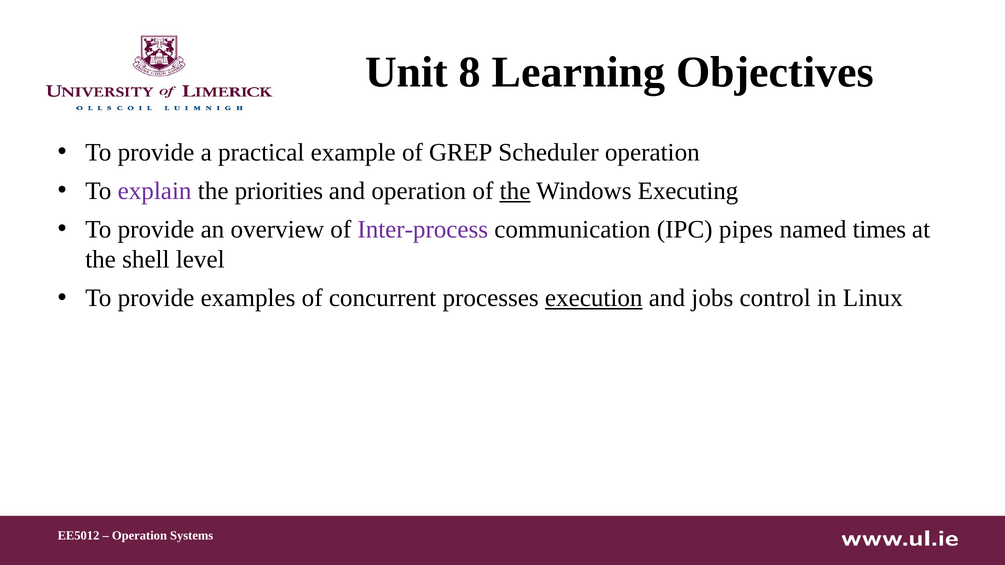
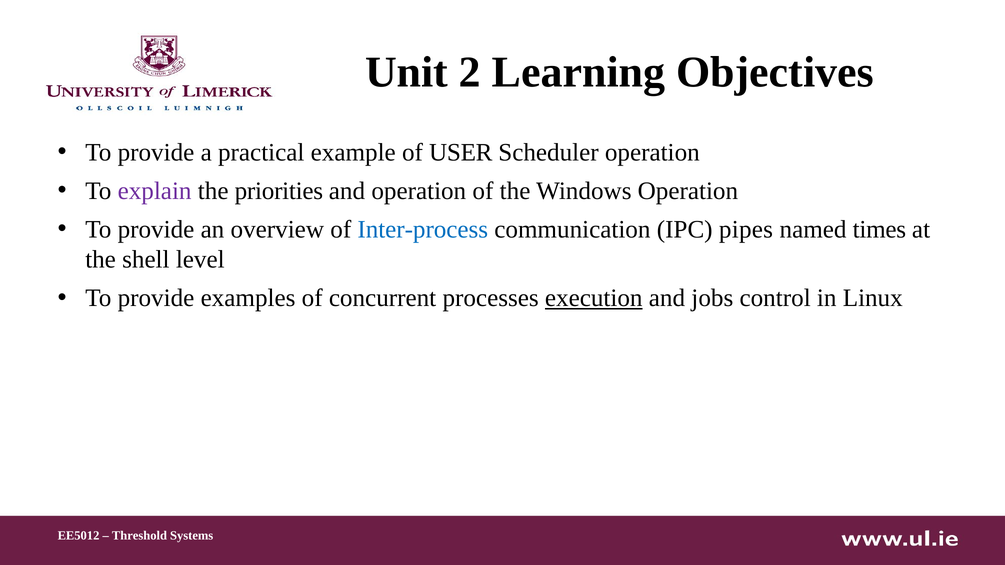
8: 8 -> 2
GREP: GREP -> USER
the at (515, 191) underline: present -> none
Windows Executing: Executing -> Operation
Inter-process colour: purple -> blue
Operation at (139, 536): Operation -> Threshold
